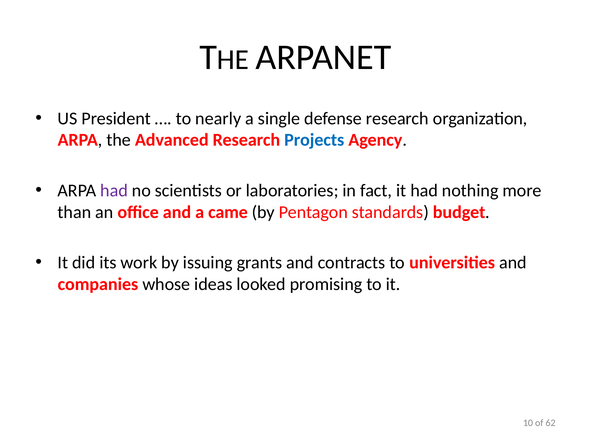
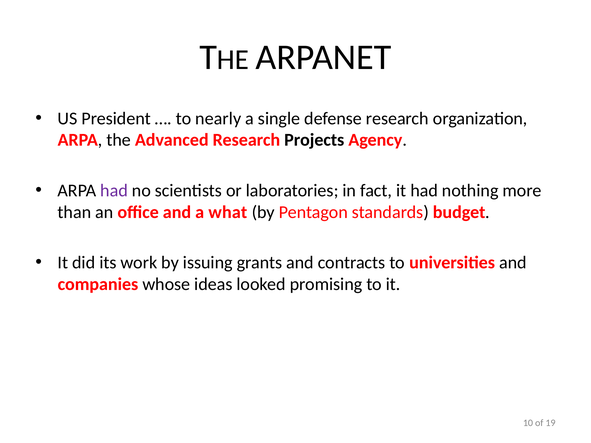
Projects colour: blue -> black
came: came -> what
62: 62 -> 19
